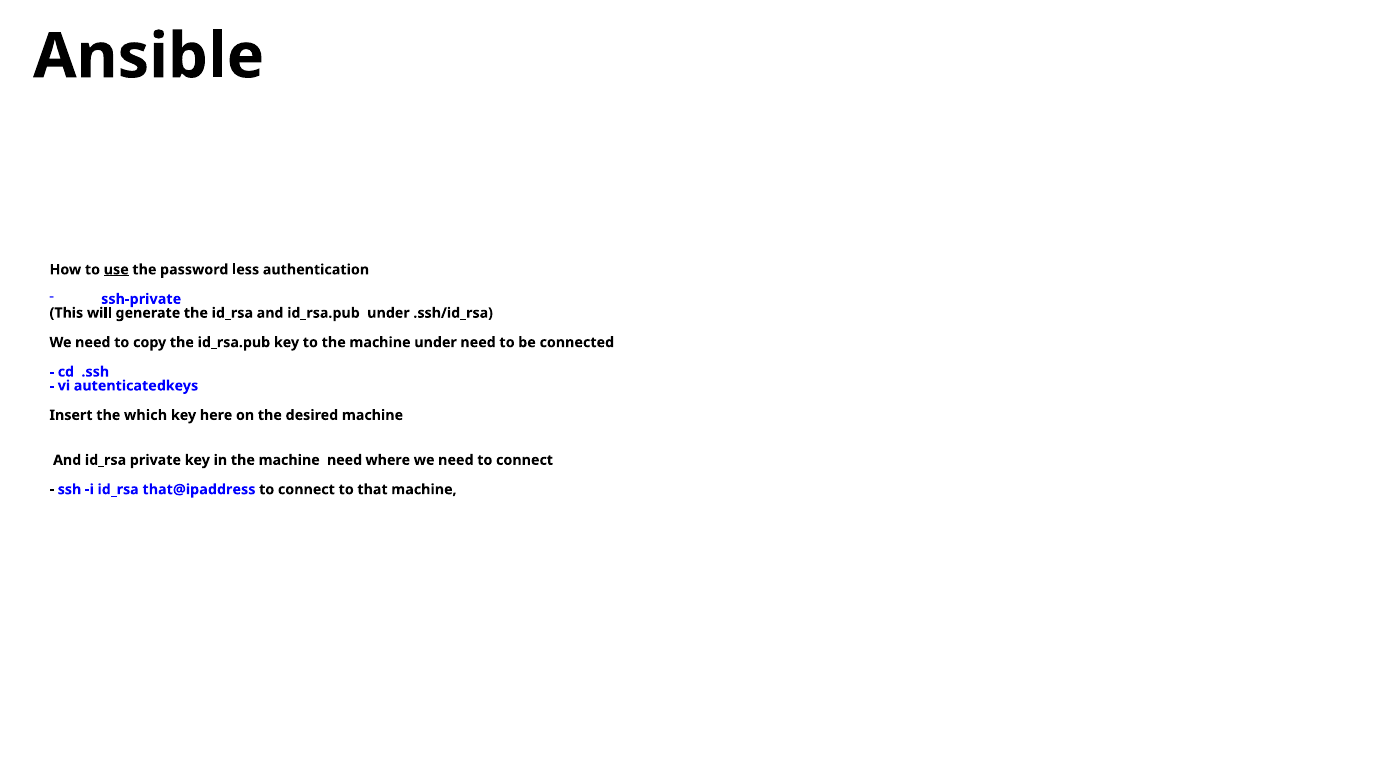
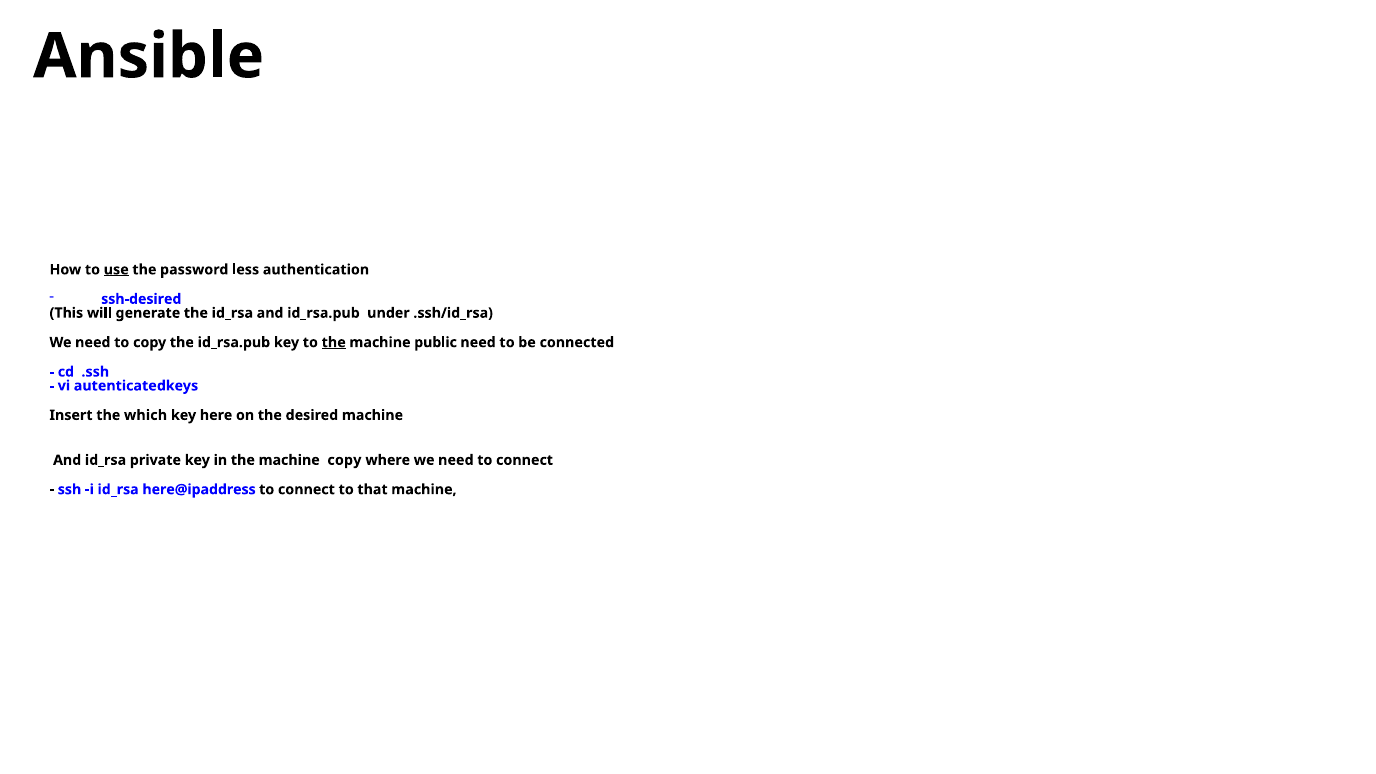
ssh-private: ssh-private -> ssh-desired
the at (334, 342) underline: none -> present
machine under: under -> public
machine need: need -> copy
that@ipaddress: that@ipaddress -> here@ipaddress
